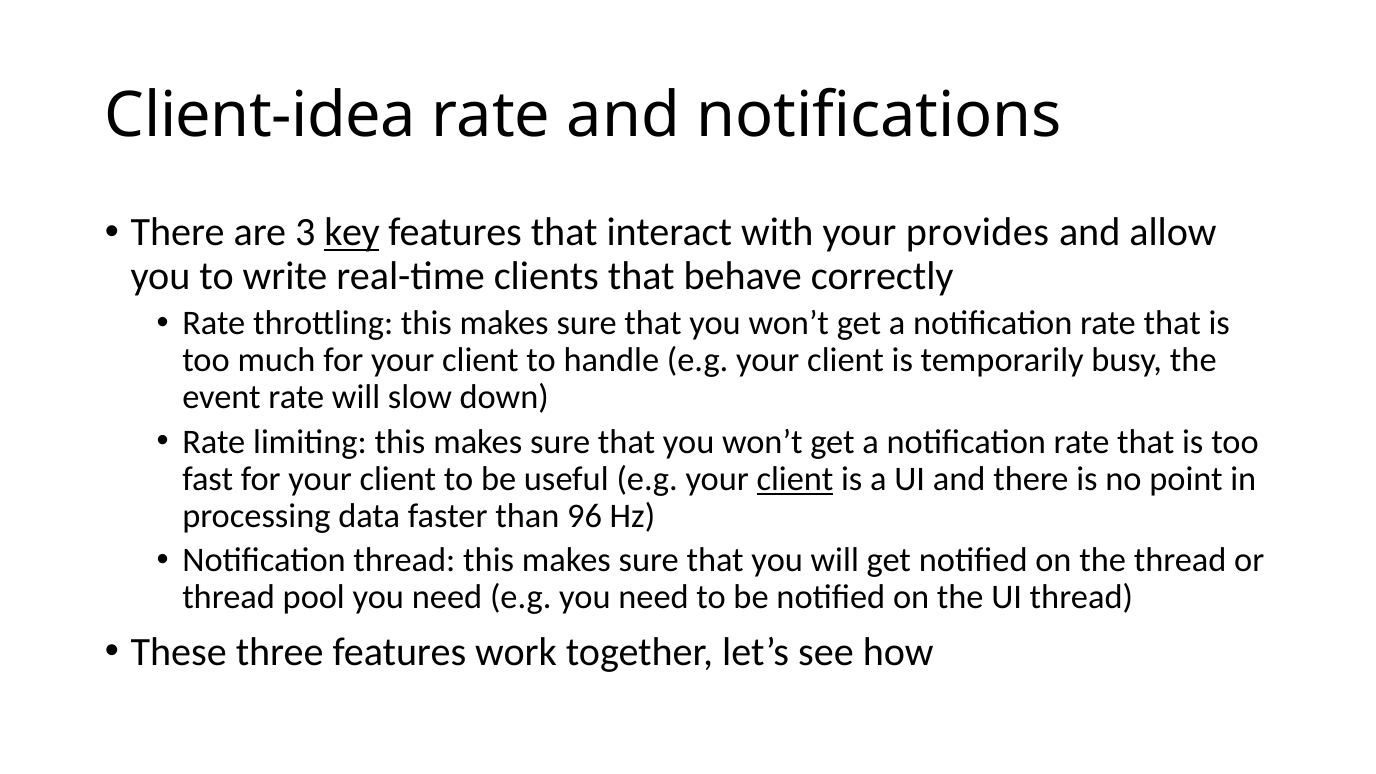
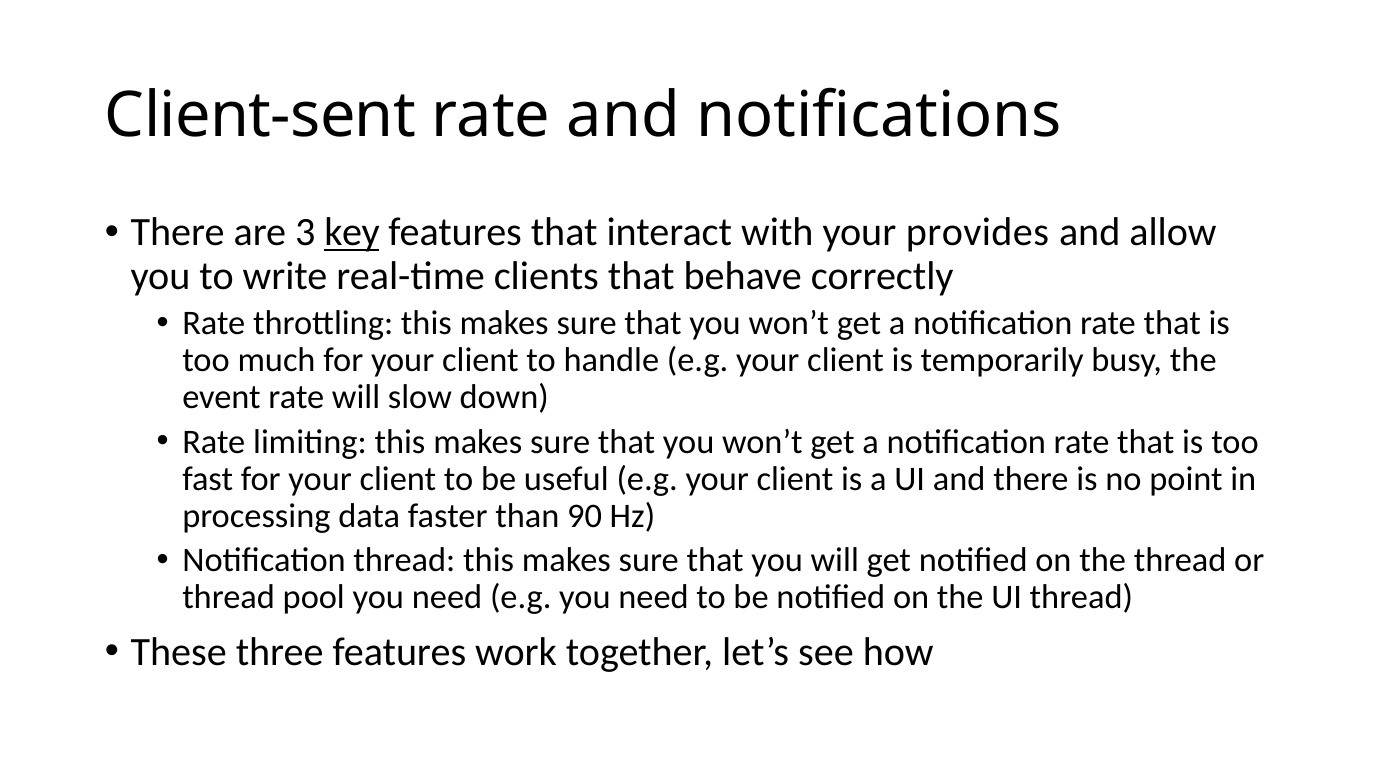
Client-idea: Client-idea -> Client-sent
client at (795, 479) underline: present -> none
96: 96 -> 90
